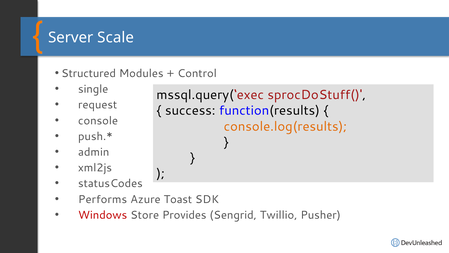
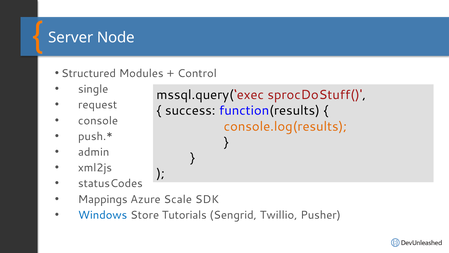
Scale: Scale -> Node
Performs: Performs -> Mappings
Toast: Toast -> Scale
Windows colour: red -> blue
Provides: Provides -> Tutorials
